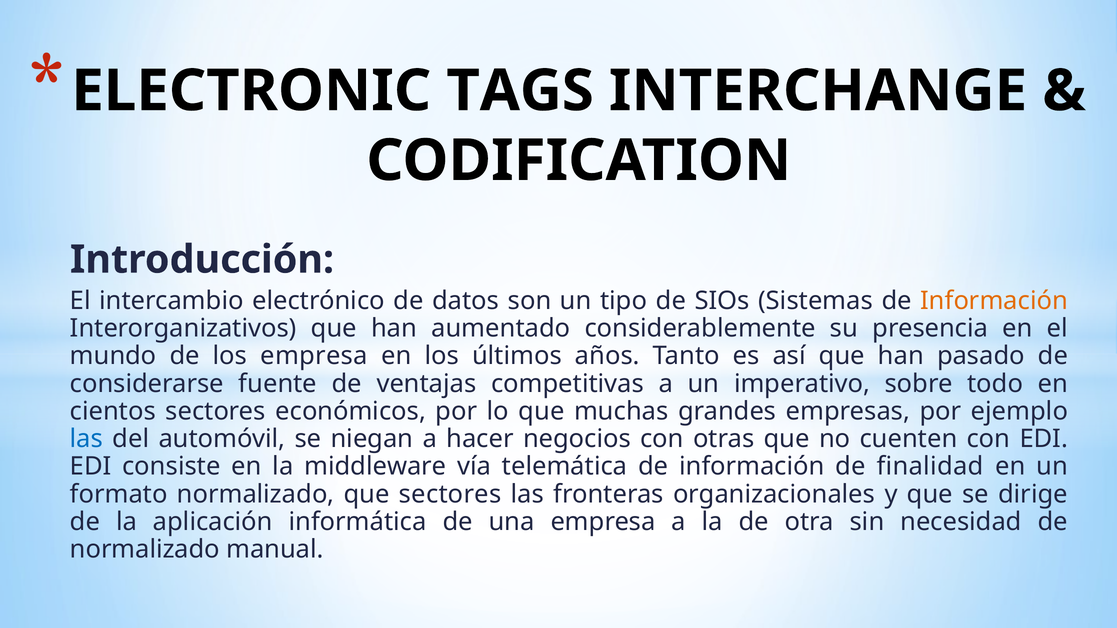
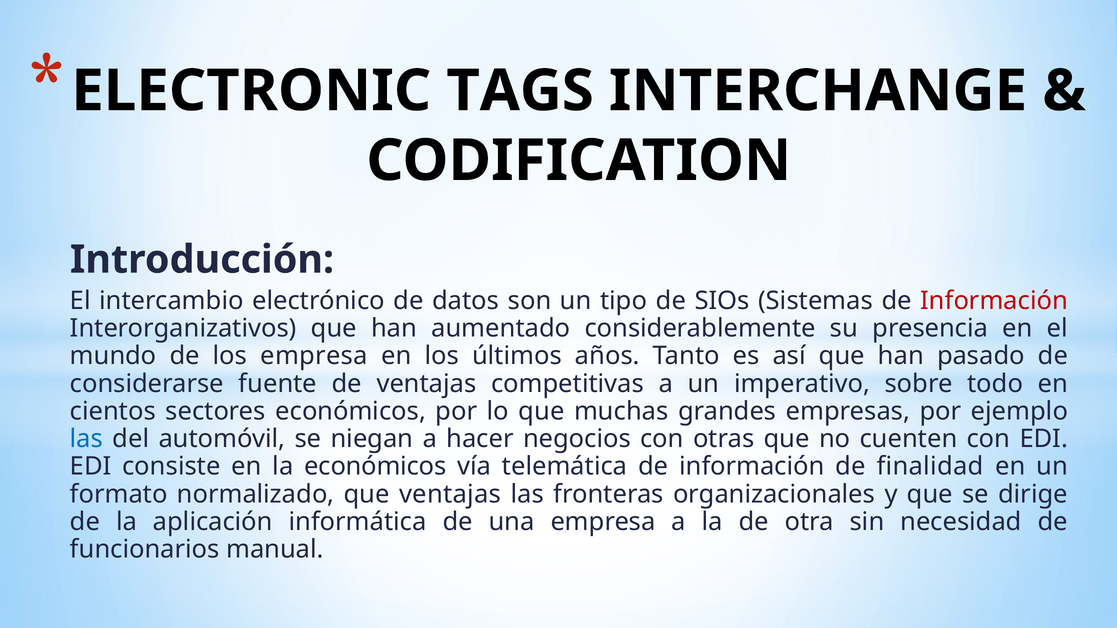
Información at (994, 301) colour: orange -> red
la middleware: middleware -> económicos
que sectores: sectores -> ventajas
normalizado at (145, 550): normalizado -> funcionarios
